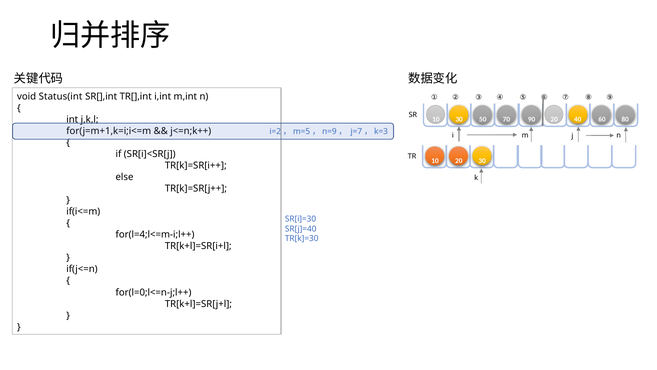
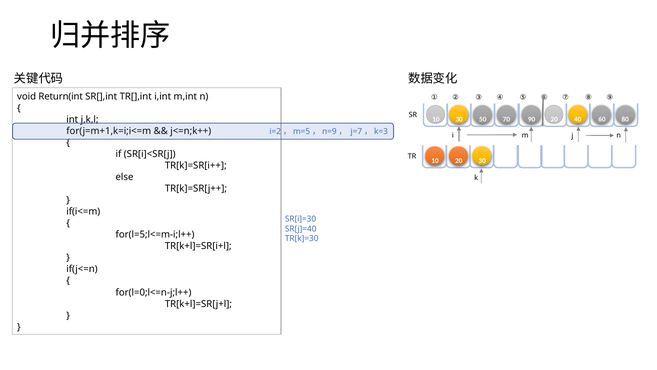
Status(int: Status(int -> Return(int
for(l=4;l<=m-i;l++: for(l=4;l<=m-i;l++ -> for(l=5;l<=m-i;l++
